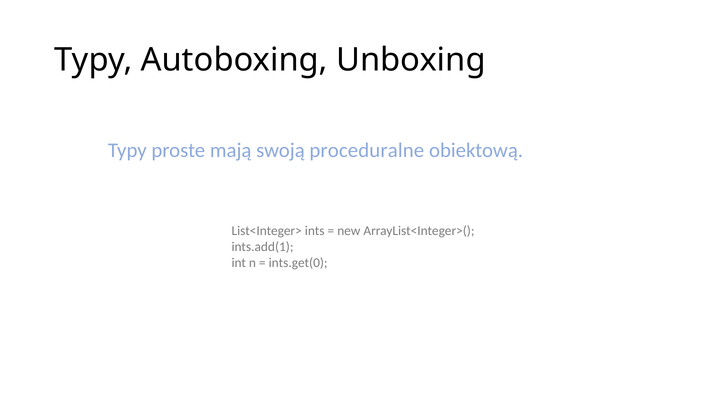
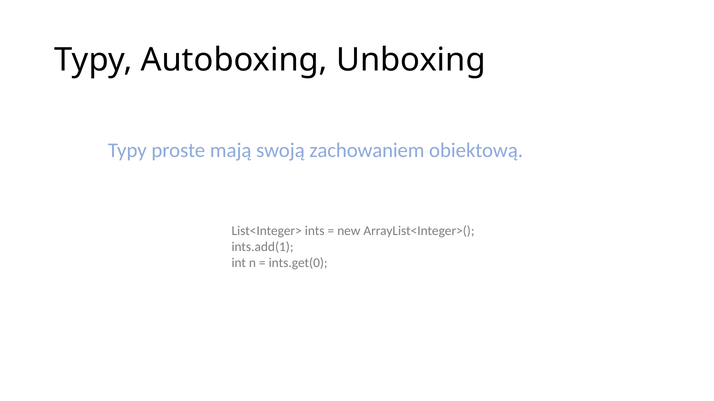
proceduralne: proceduralne -> zachowaniem
